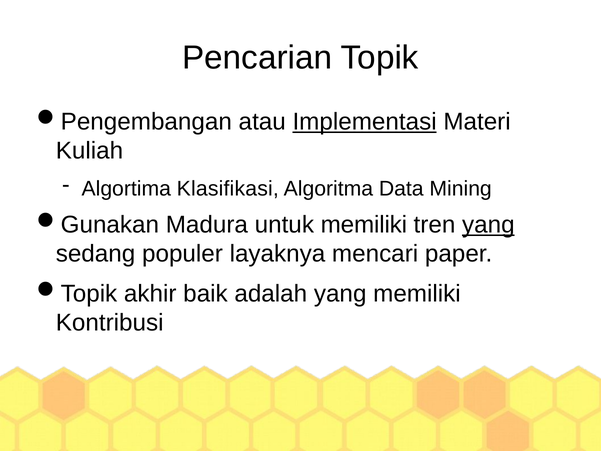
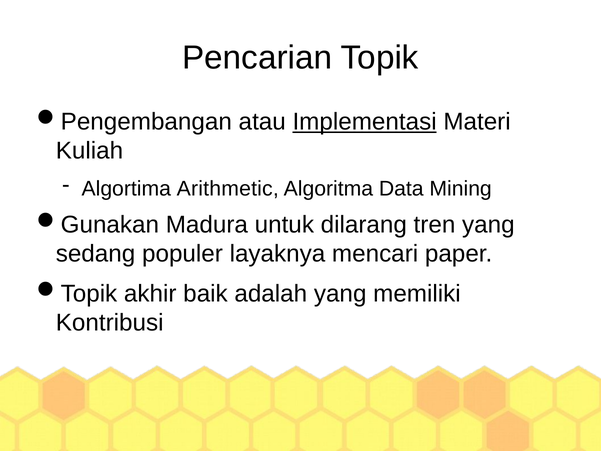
Klasifikasi: Klasifikasi -> Arithmetic
untuk memiliki: memiliki -> dilarang
yang at (488, 225) underline: present -> none
